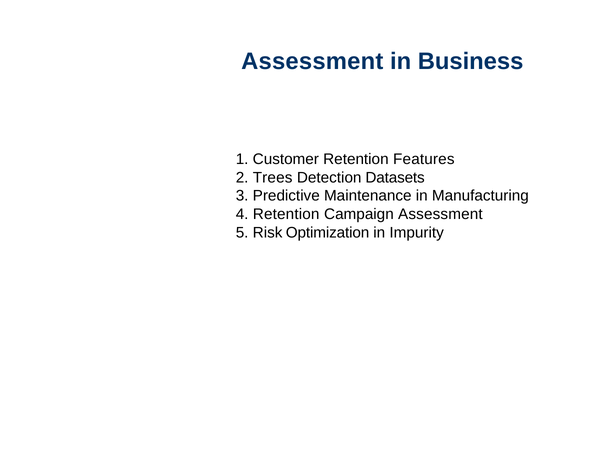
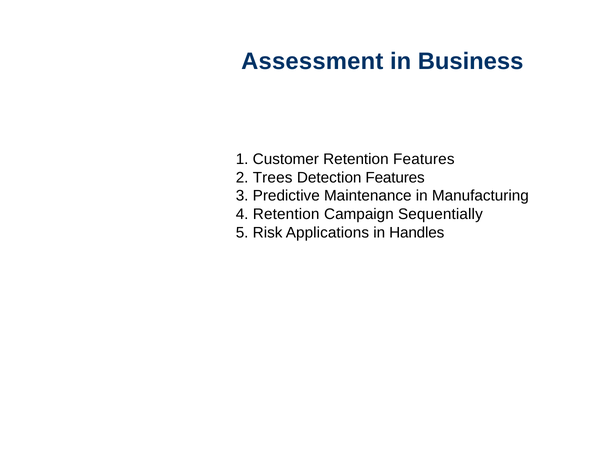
Detection Datasets: Datasets -> Features
Campaign Assessment: Assessment -> Sequentially
Optimization: Optimization -> Applications
Impurity: Impurity -> Handles
